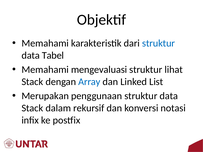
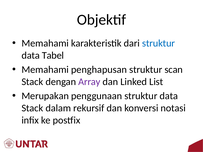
mengevaluasi: mengevaluasi -> penghapusan
lihat: lihat -> scan
Array colour: blue -> purple
